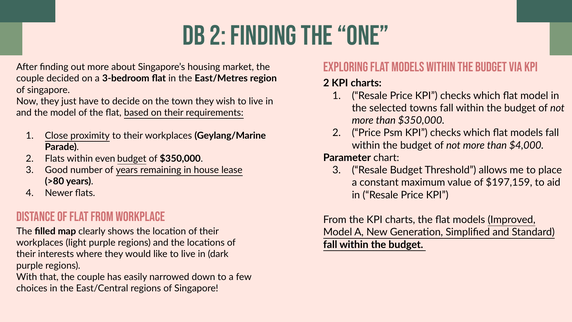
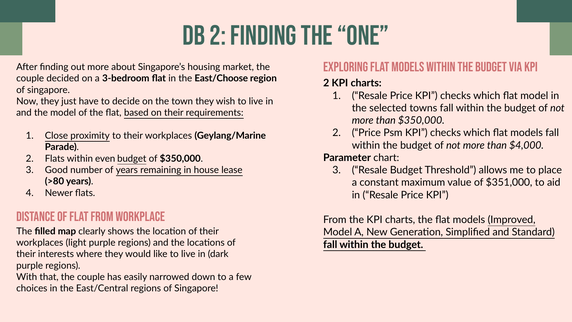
East/Metres: East/Metres -> East/Choose
$197,159: $197,159 -> $351,000
